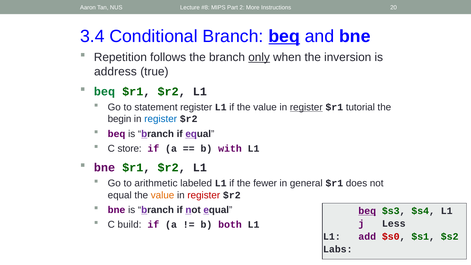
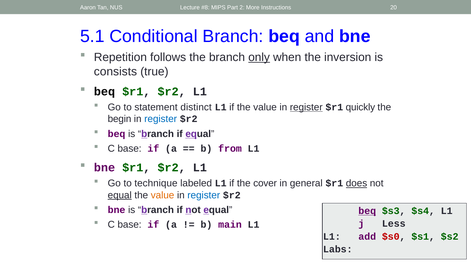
3.4: 3.4 -> 5.1
beq at (284, 36) underline: present -> none
address: address -> consists
beq at (105, 91) colour: green -> black
statement register: register -> distinct
tutorial: tutorial -> quickly
store at (130, 149): store -> base
with: with -> from
arithmetic: arithmetic -> technique
fewer: fewer -> cover
does underline: none -> present
equal at (120, 195) underline: none -> present
register at (204, 195) colour: red -> blue
build at (129, 225): build -> base
both: both -> main
